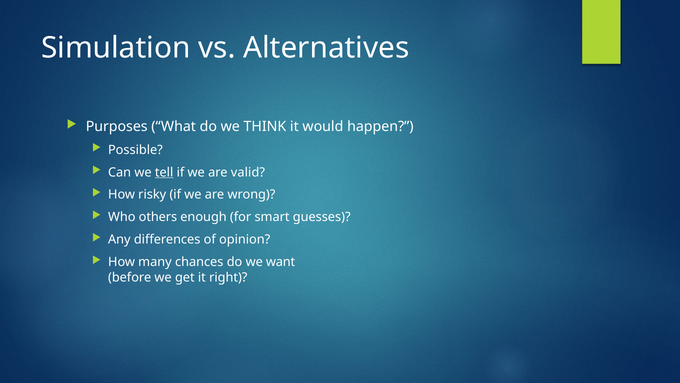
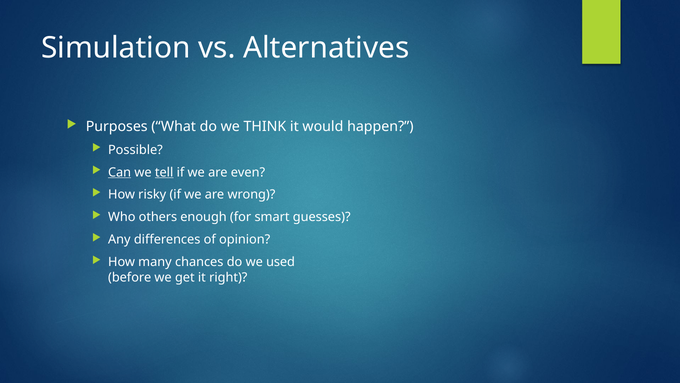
Can underline: none -> present
valid: valid -> even
want: want -> used
